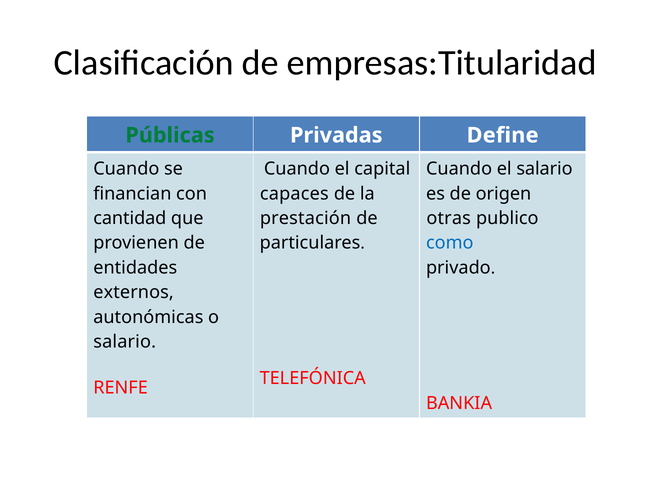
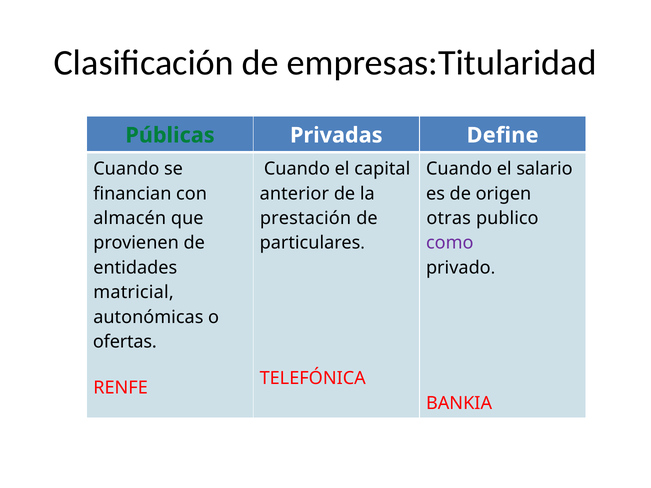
capaces: capaces -> anterior
cantidad: cantidad -> almacén
como colour: blue -> purple
externos: externos -> matricial
salario at (125, 342): salario -> ofertas
